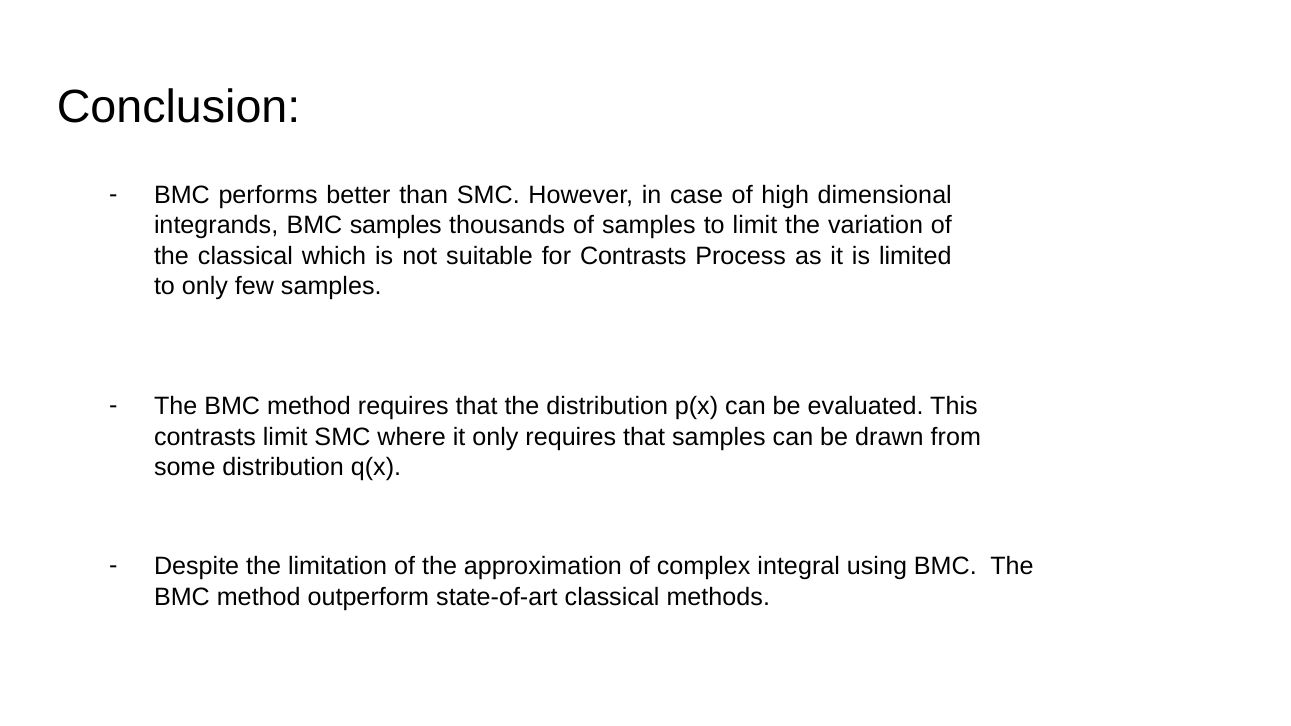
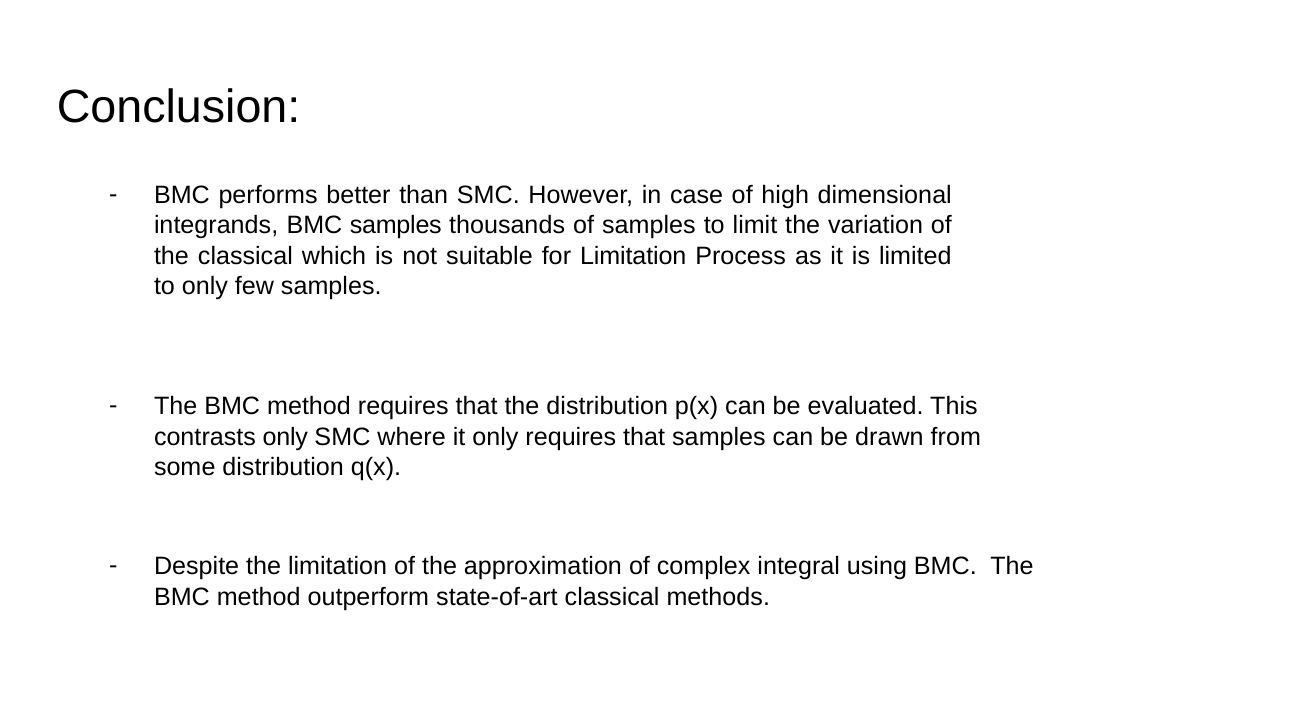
for Contrasts: Contrasts -> Limitation
contrasts limit: limit -> only
